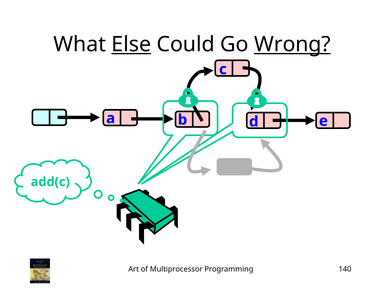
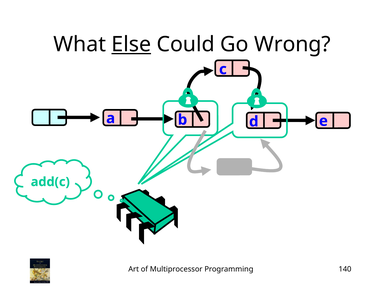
Wrong underline: present -> none
